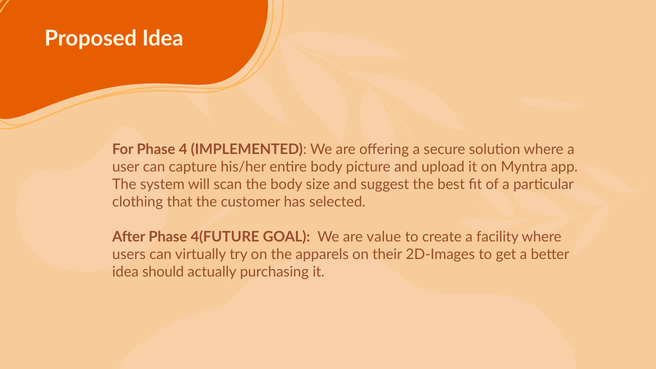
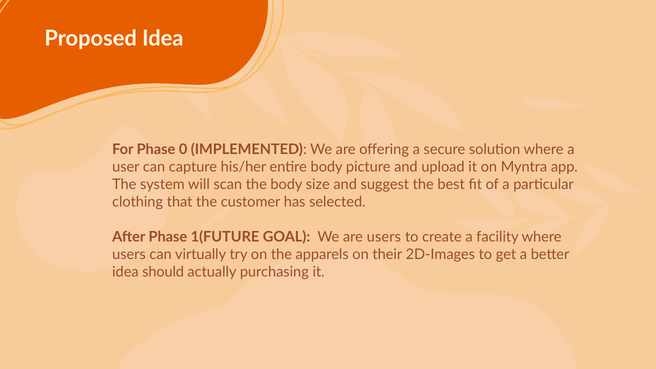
4: 4 -> 0
4(FUTURE: 4(FUTURE -> 1(FUTURE
are value: value -> users
